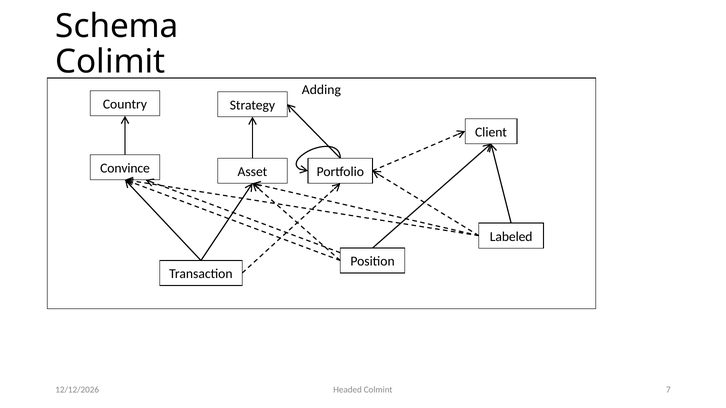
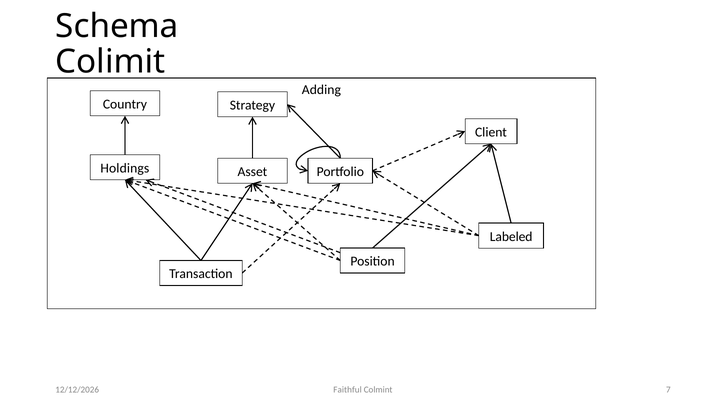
Convince: Convince -> Holdings
Headed: Headed -> Faithful
